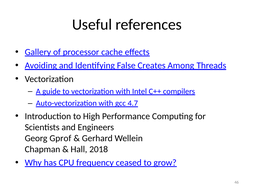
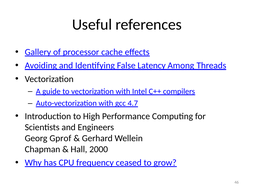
Creates: Creates -> Latency
2018: 2018 -> 2000
